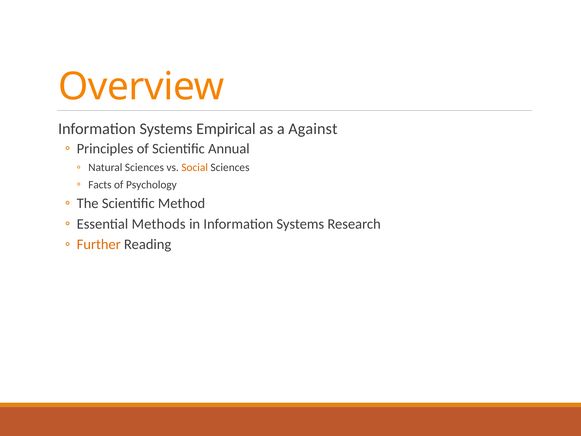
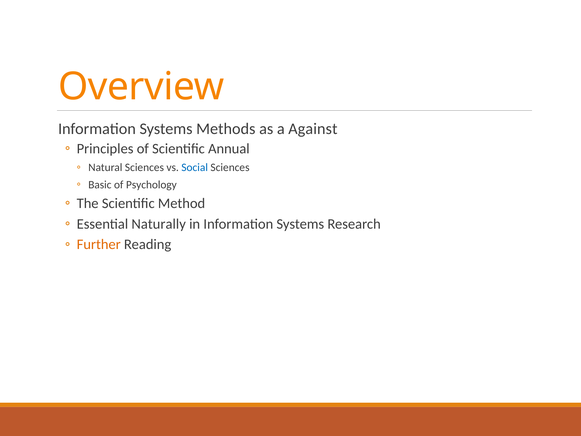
Empirical: Empirical -> Methods
Social colour: orange -> blue
Facts: Facts -> Basic
Methods: Methods -> Naturally
